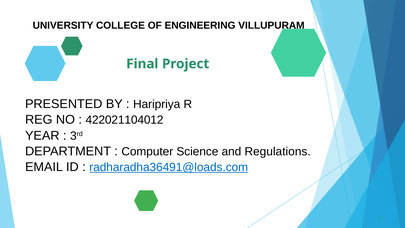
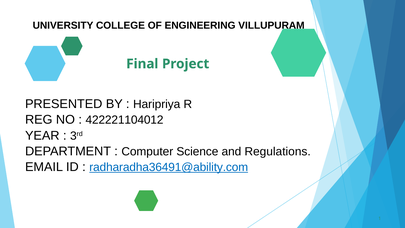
422021104012: 422021104012 -> 422221104012
radharadha36491@loads.com: radharadha36491@loads.com -> radharadha36491@ability.com
